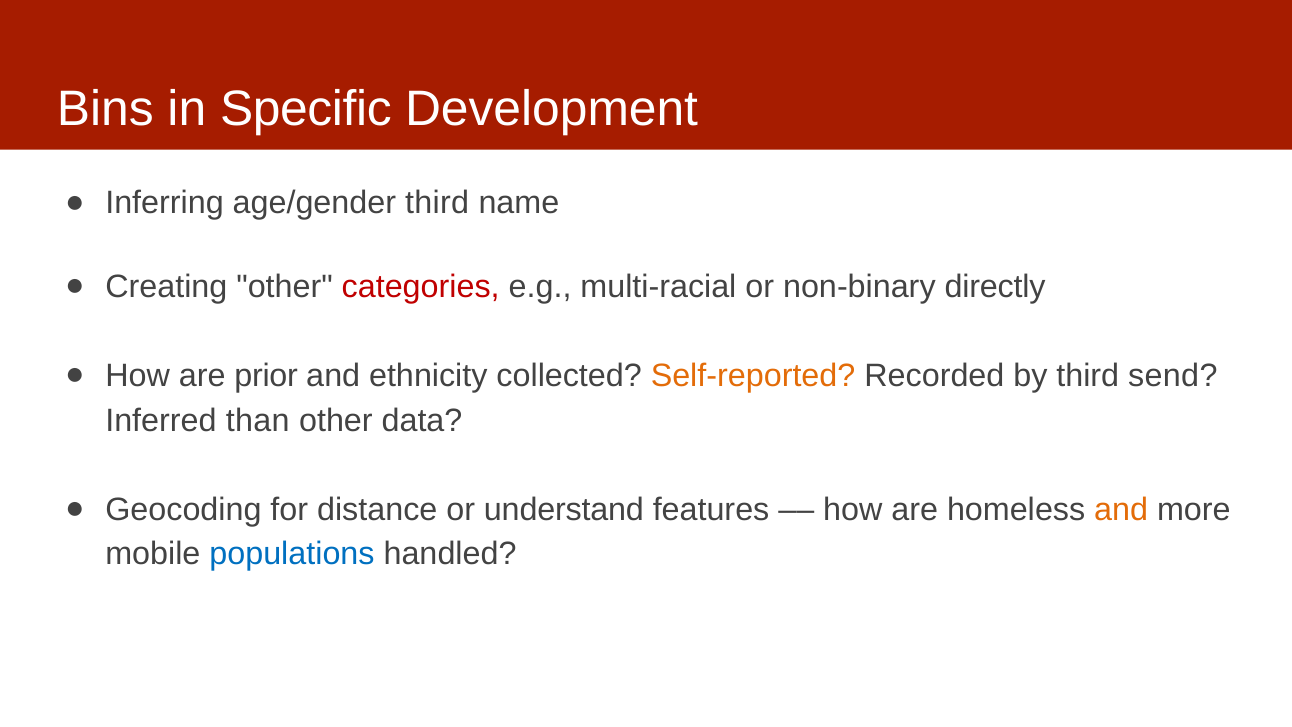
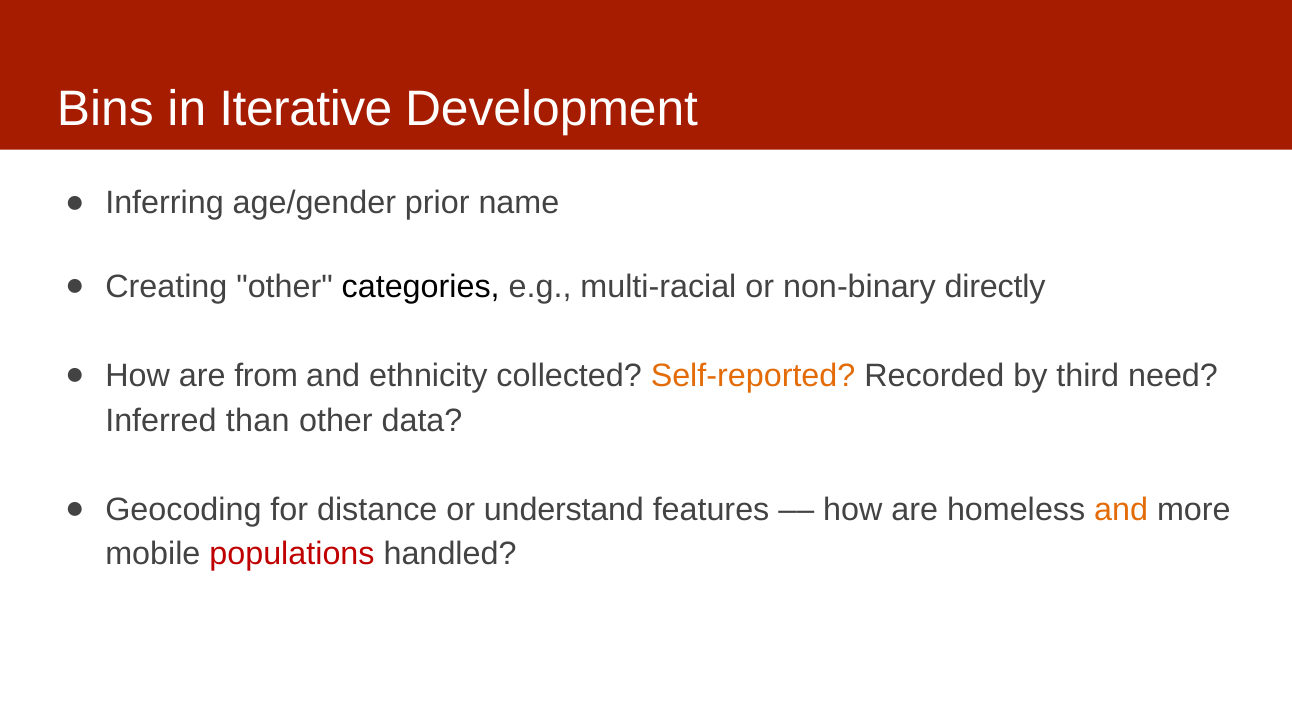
Specific: Specific -> Iterative
age/gender third: third -> prior
categories colour: red -> black
prior: prior -> from
send: send -> need
populations colour: blue -> red
